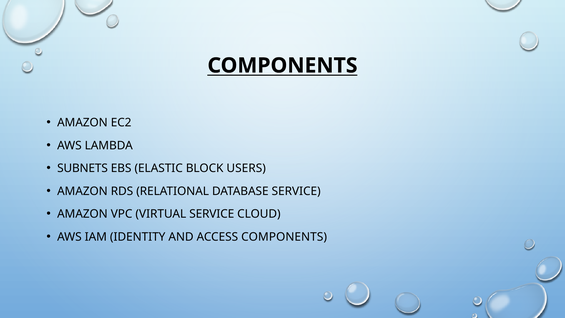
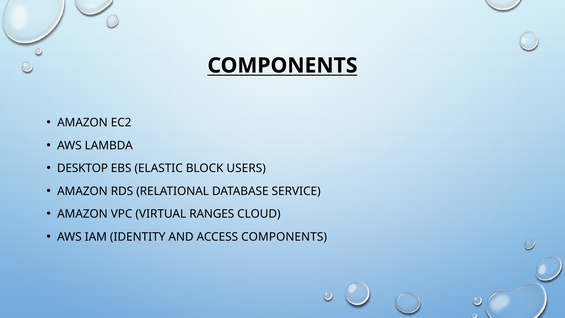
SUBNETS: SUBNETS -> DESKTOP
VIRTUAL SERVICE: SERVICE -> RANGES
